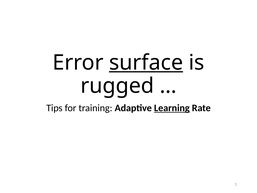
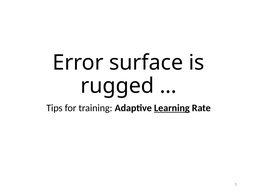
surface underline: present -> none
